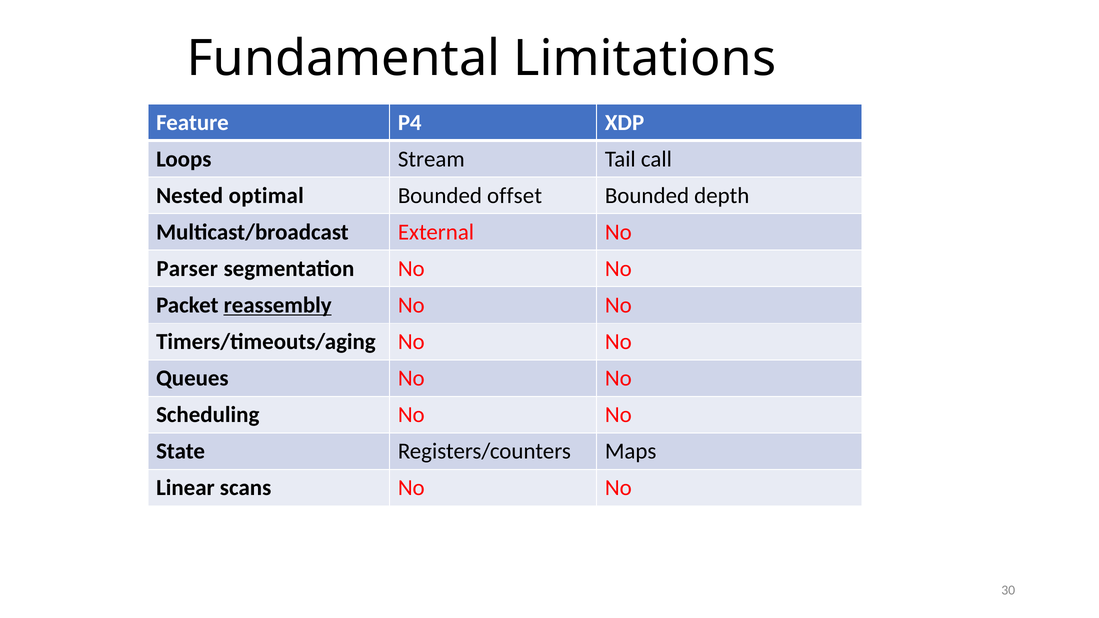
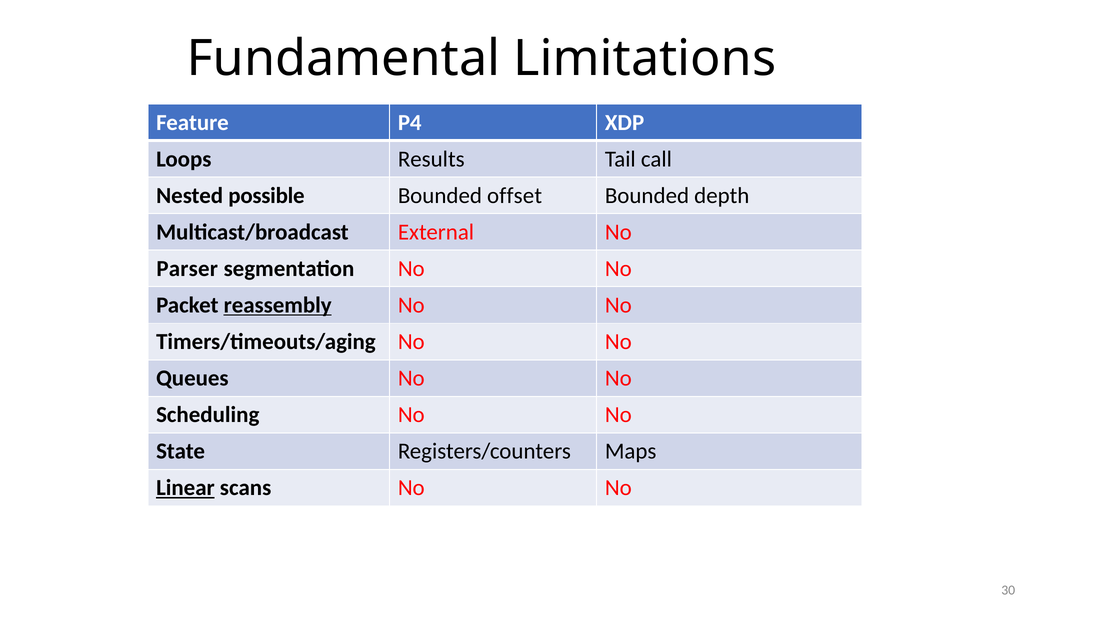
Stream: Stream -> Results
optimal: optimal -> possible
Linear underline: none -> present
